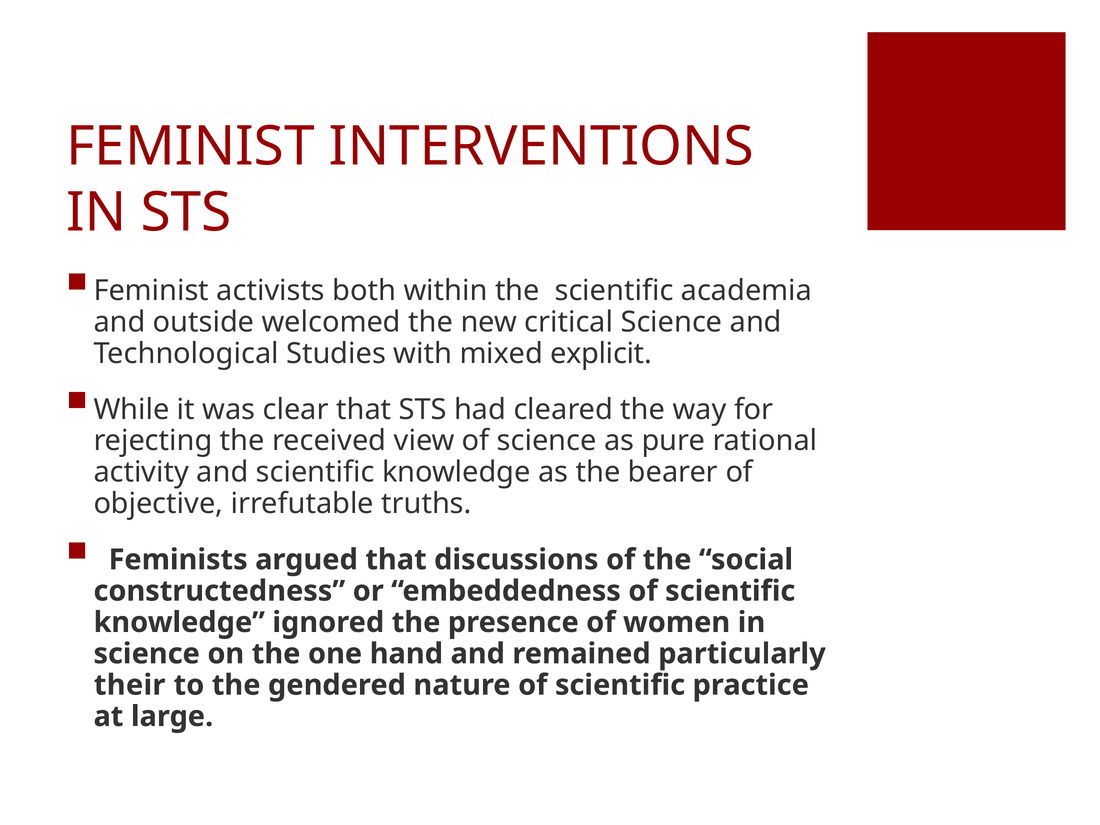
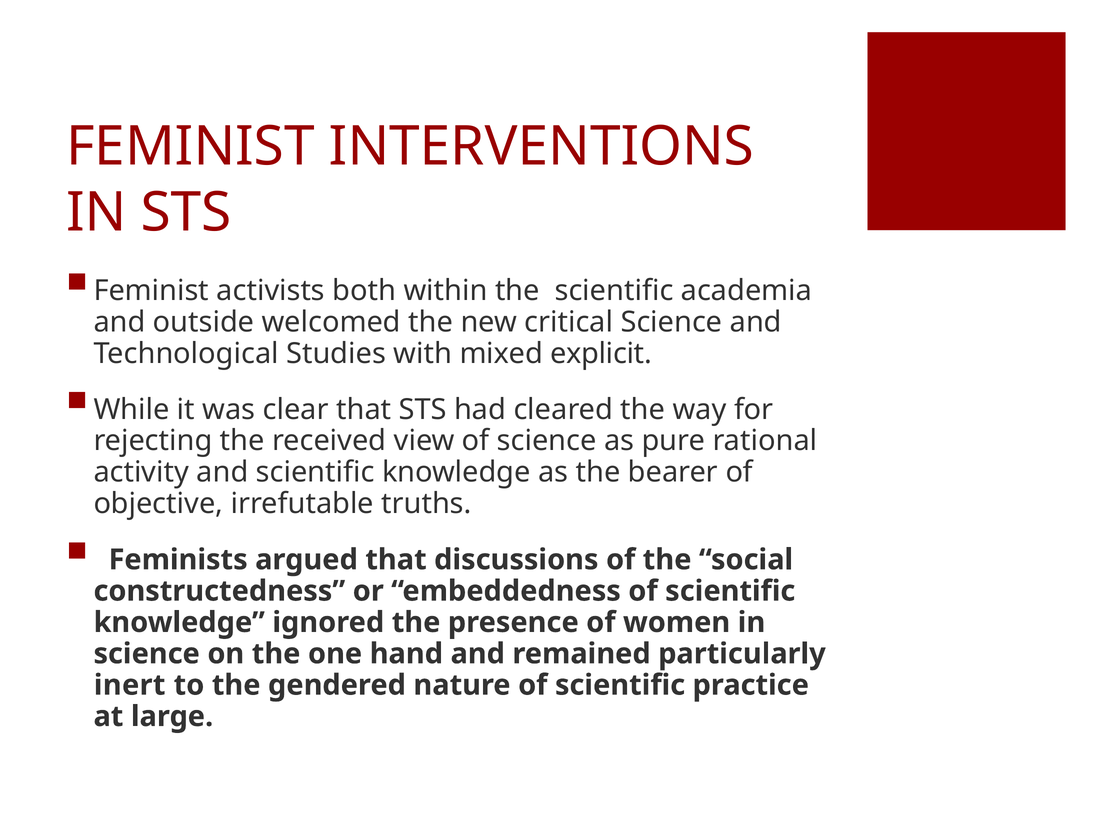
their: their -> inert
